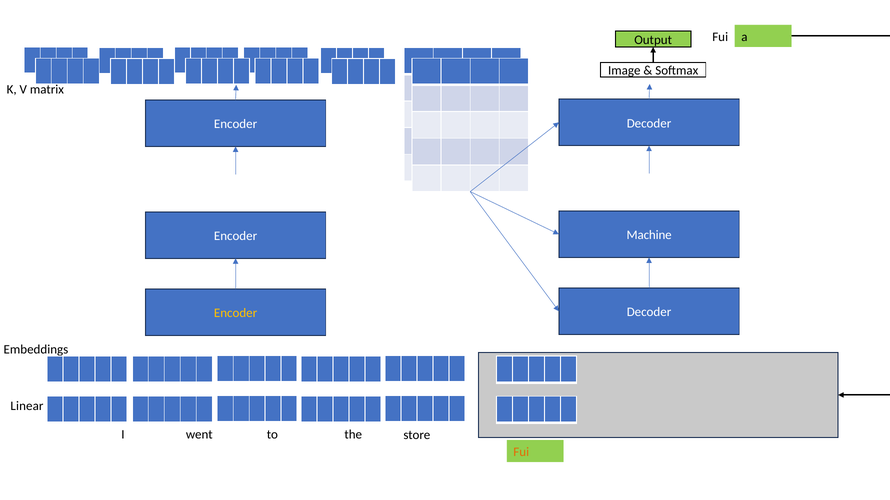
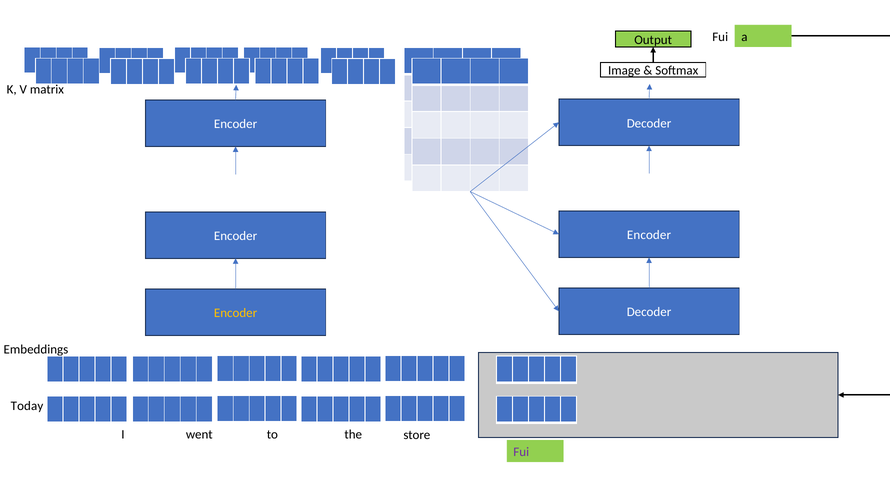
Machine at (649, 235): Machine -> Encoder
Linear: Linear -> Today
Fui at (521, 452) colour: orange -> purple
